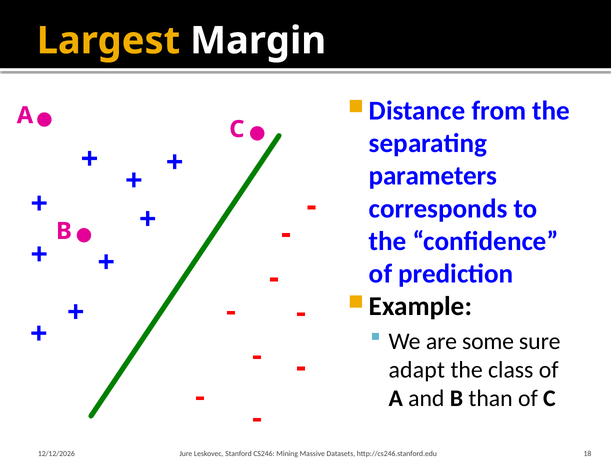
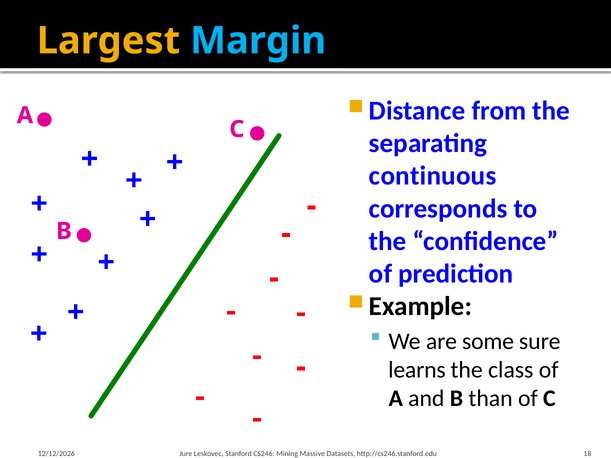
Margin colour: white -> light blue
parameters: parameters -> continuous
adapt: adapt -> learns
